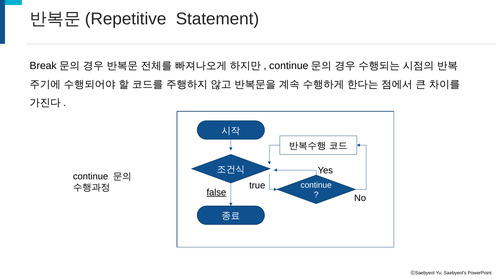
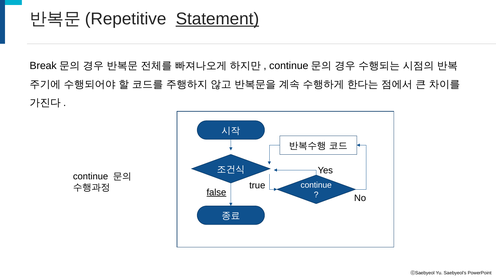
Statement underline: none -> present
